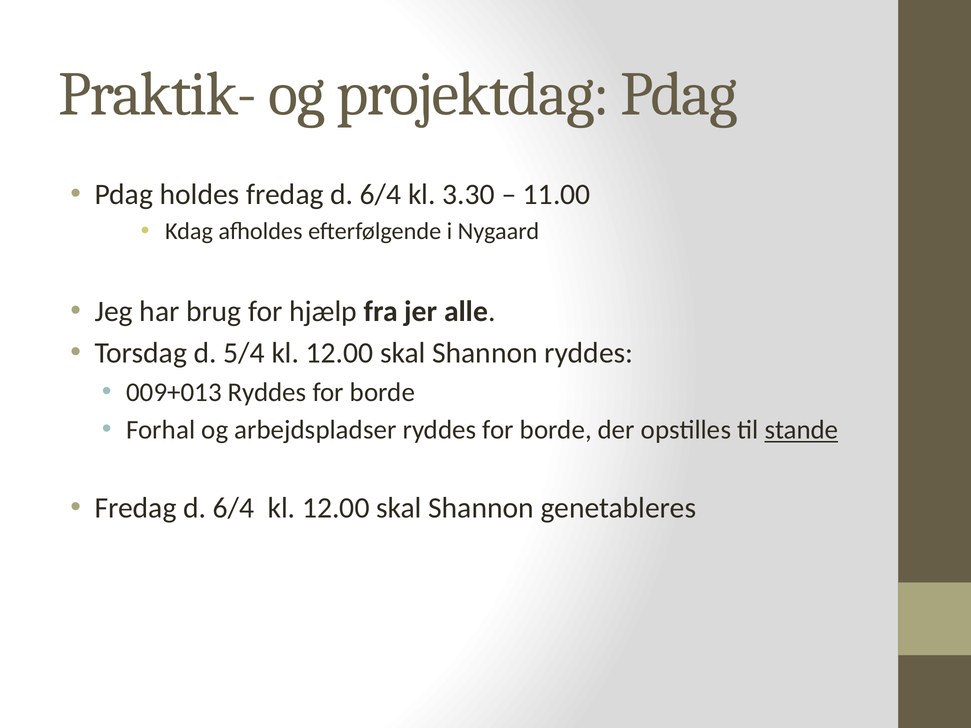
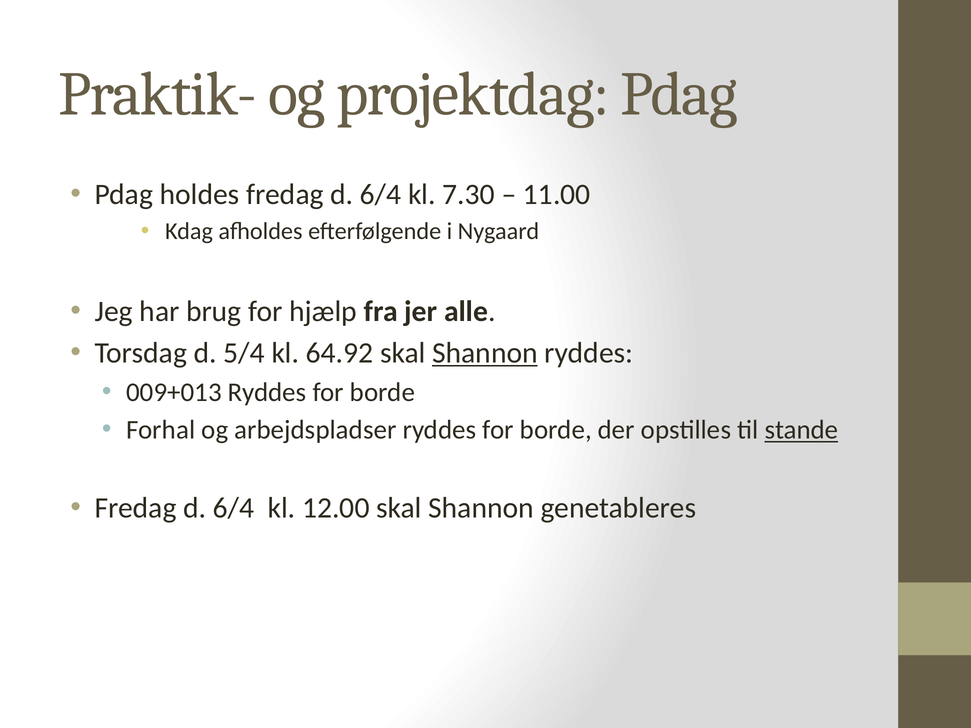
3.30: 3.30 -> 7.30
5/4 kl 12.00: 12.00 -> 64.92
Shannon at (485, 353) underline: none -> present
